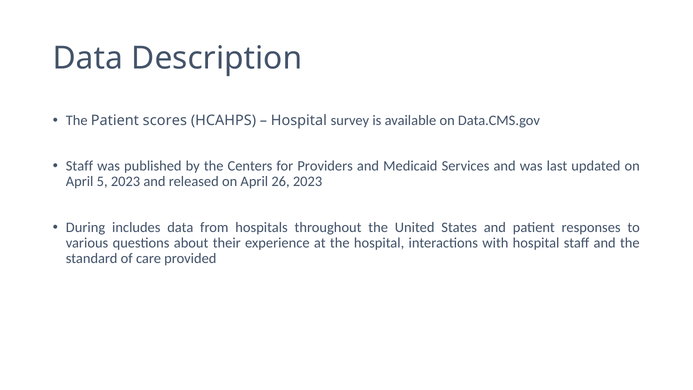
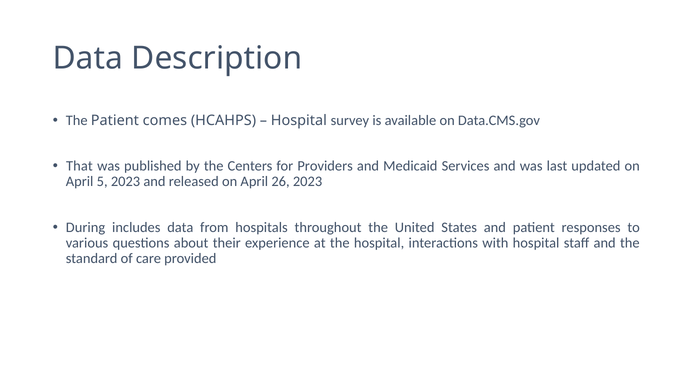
scores: scores -> comes
Staff at (79, 166): Staff -> That
